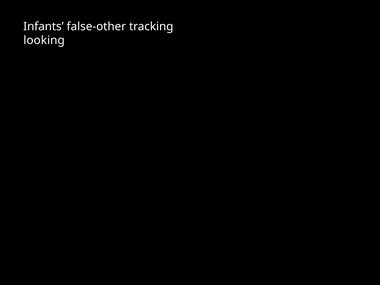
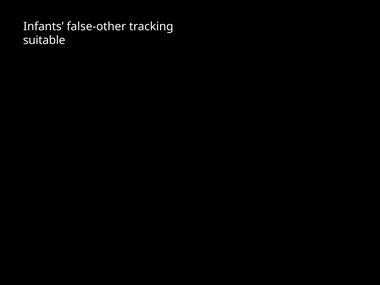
looking: looking -> suitable
